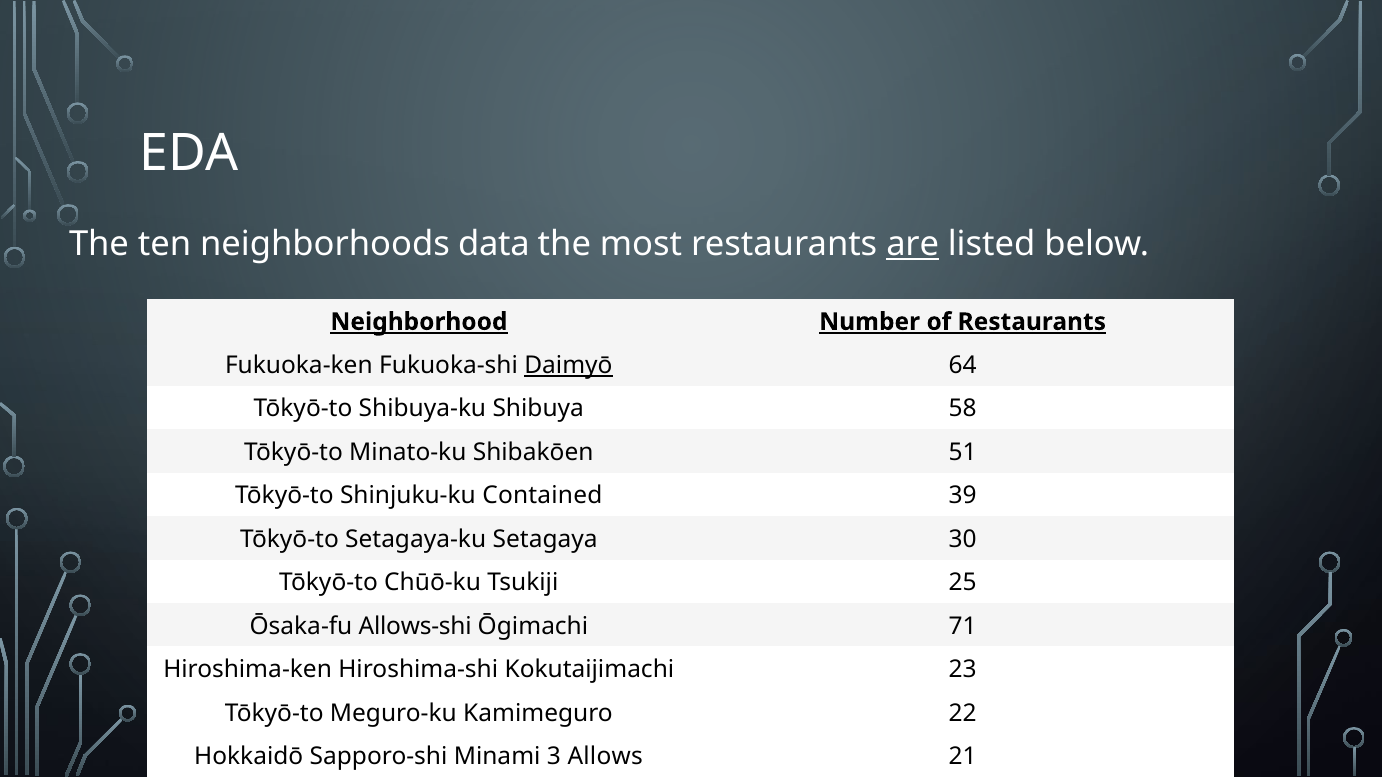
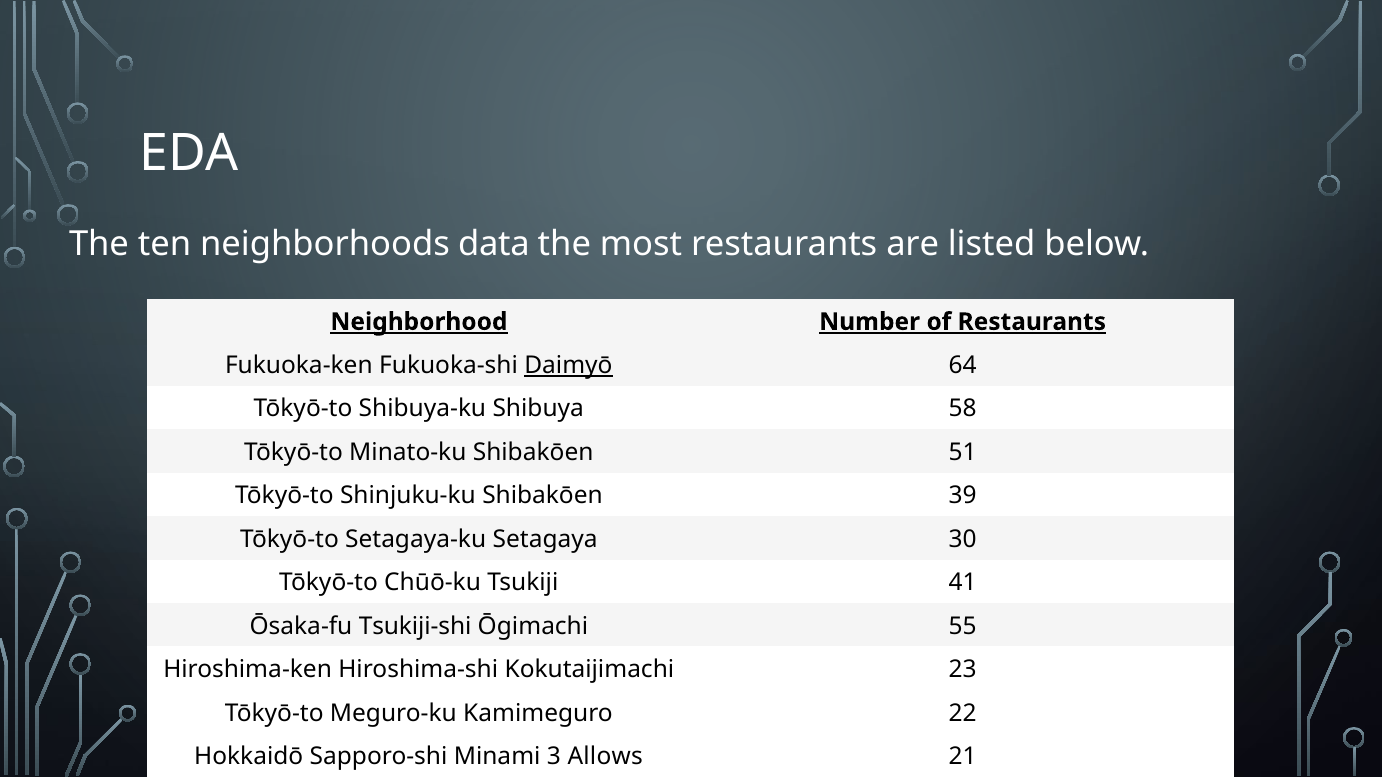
are underline: present -> none
Shinjuku-ku Contained: Contained -> Shibakōen
25: 25 -> 41
Allows-shi: Allows-shi -> Tsukiji-shi
71: 71 -> 55
